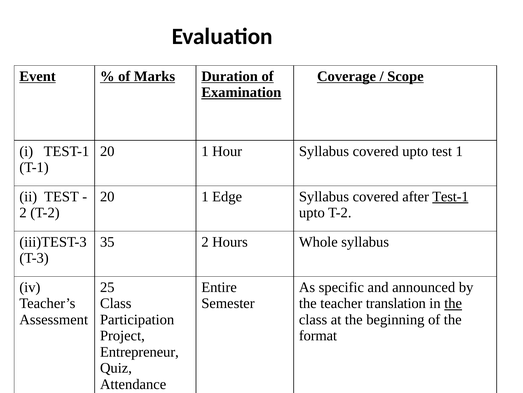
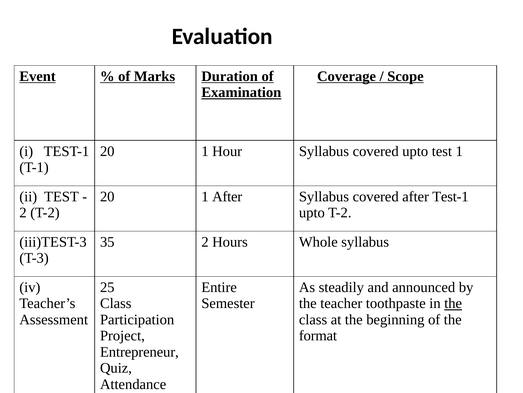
1 Edge: Edge -> After
Test-1 at (450, 196) underline: present -> none
specific: specific -> steadily
translation: translation -> toothpaste
